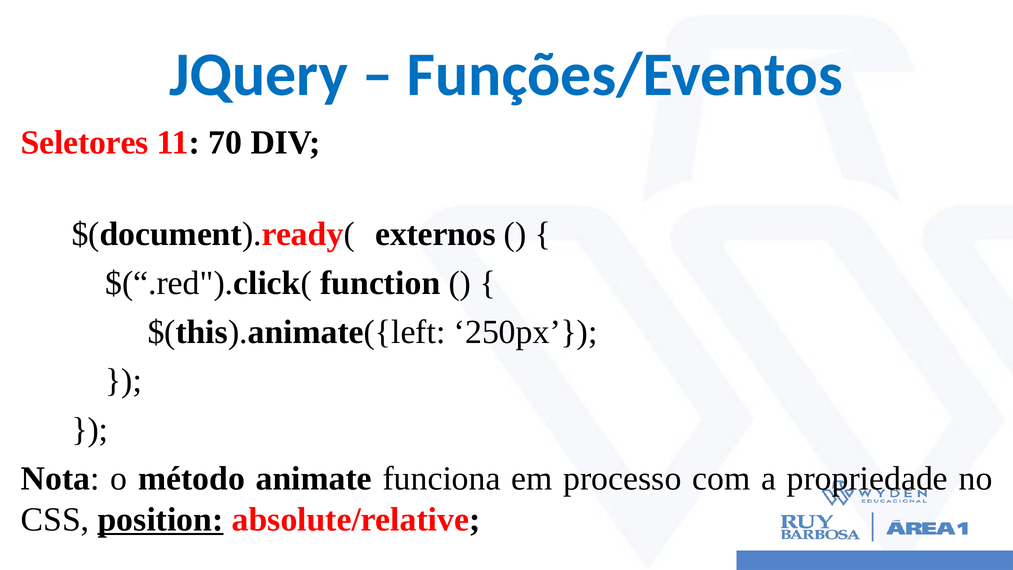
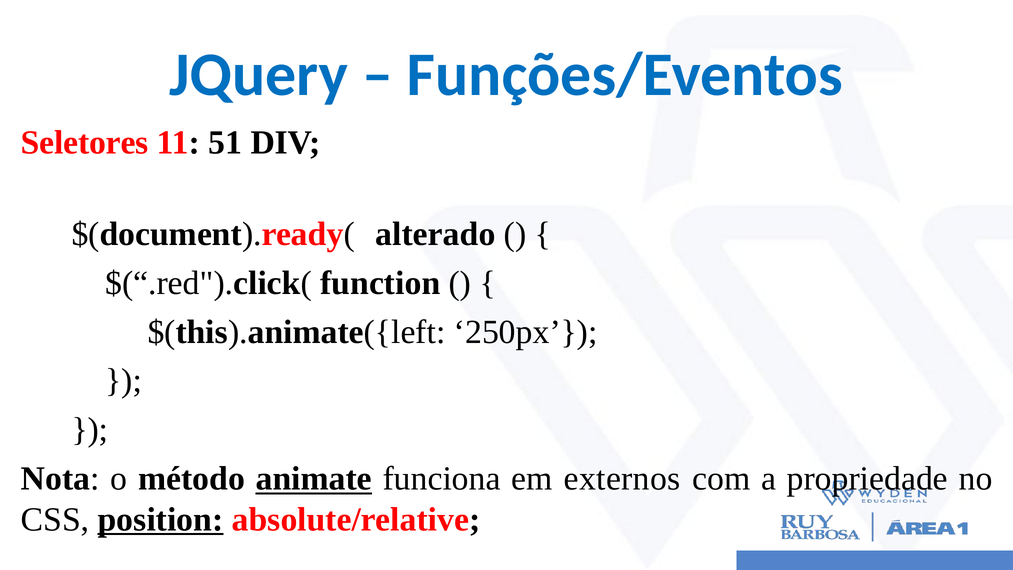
70: 70 -> 51
externos: externos -> alterado
animate underline: none -> present
processo: processo -> externos
